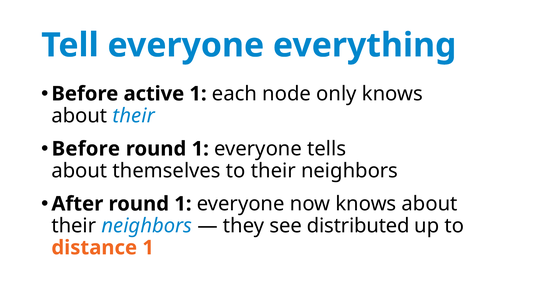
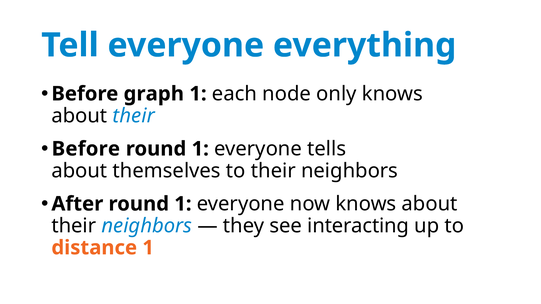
active: active -> graph
distributed: distributed -> interacting
